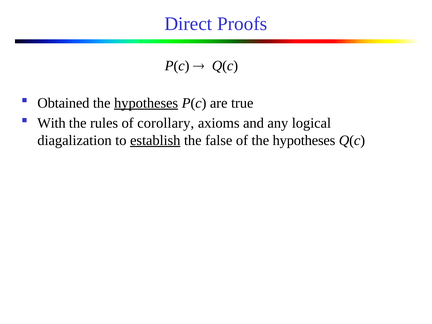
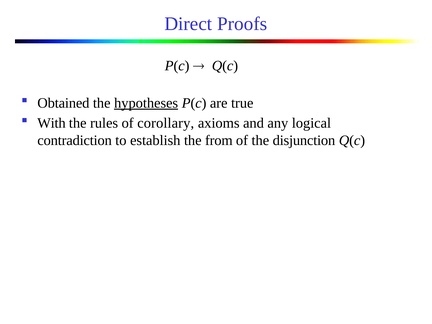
diagalization: diagalization -> contradiction
establish underline: present -> none
false: false -> from
of the hypotheses: hypotheses -> disjunction
